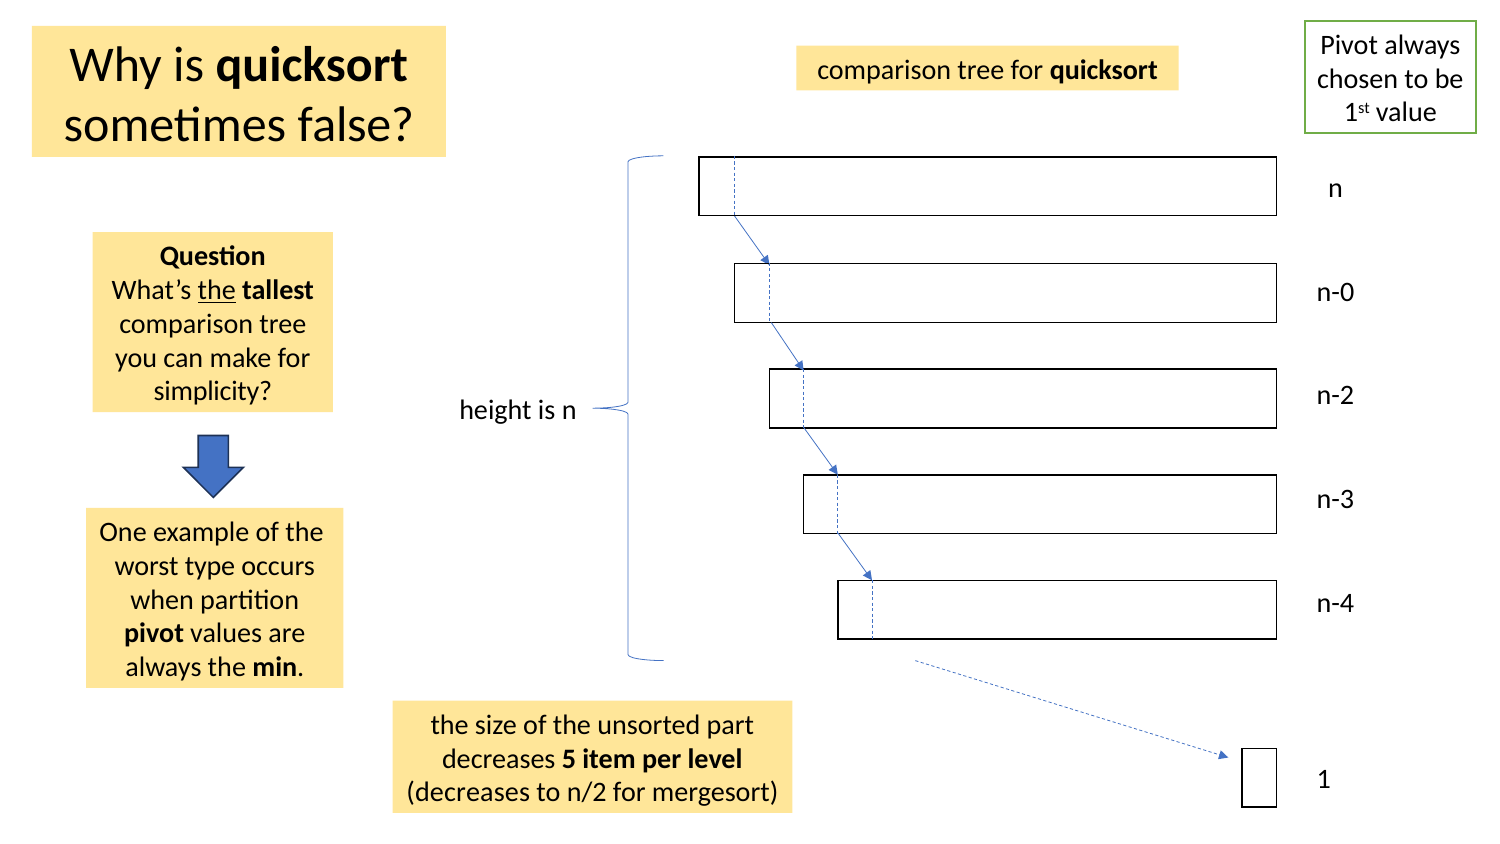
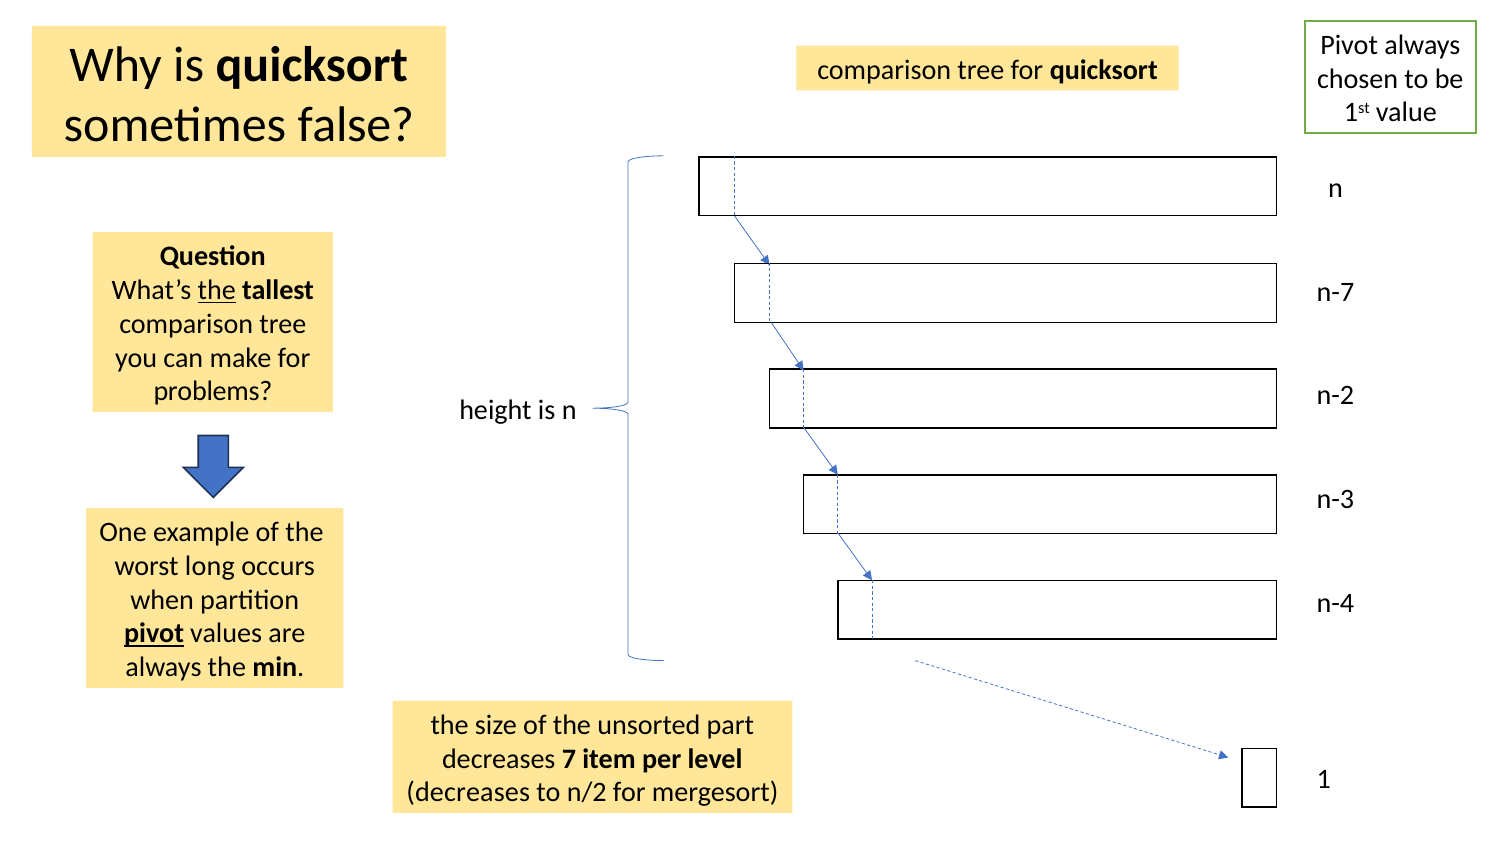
n-0: n-0 -> n-7
simplicity: simplicity -> problems
type: type -> long
pivot at (154, 633) underline: none -> present
5: 5 -> 7
